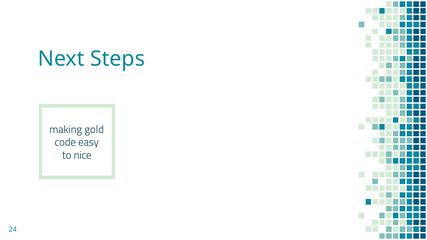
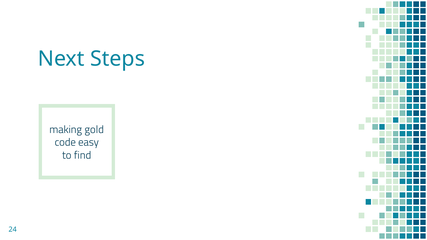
nice: nice -> find
